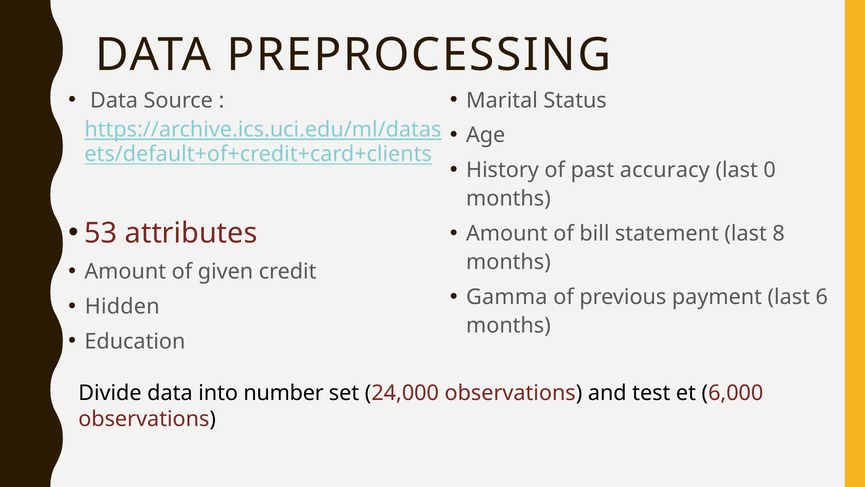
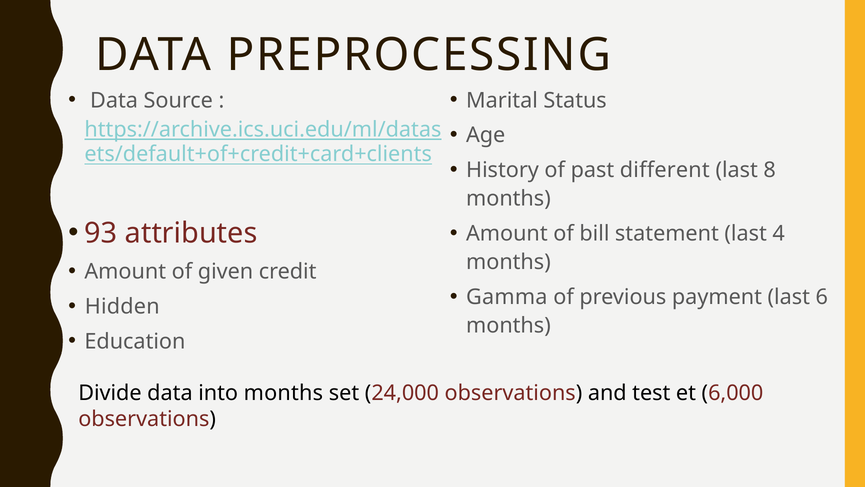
accuracy: accuracy -> different
0: 0 -> 8
53: 53 -> 93
8: 8 -> 4
into number: number -> months
